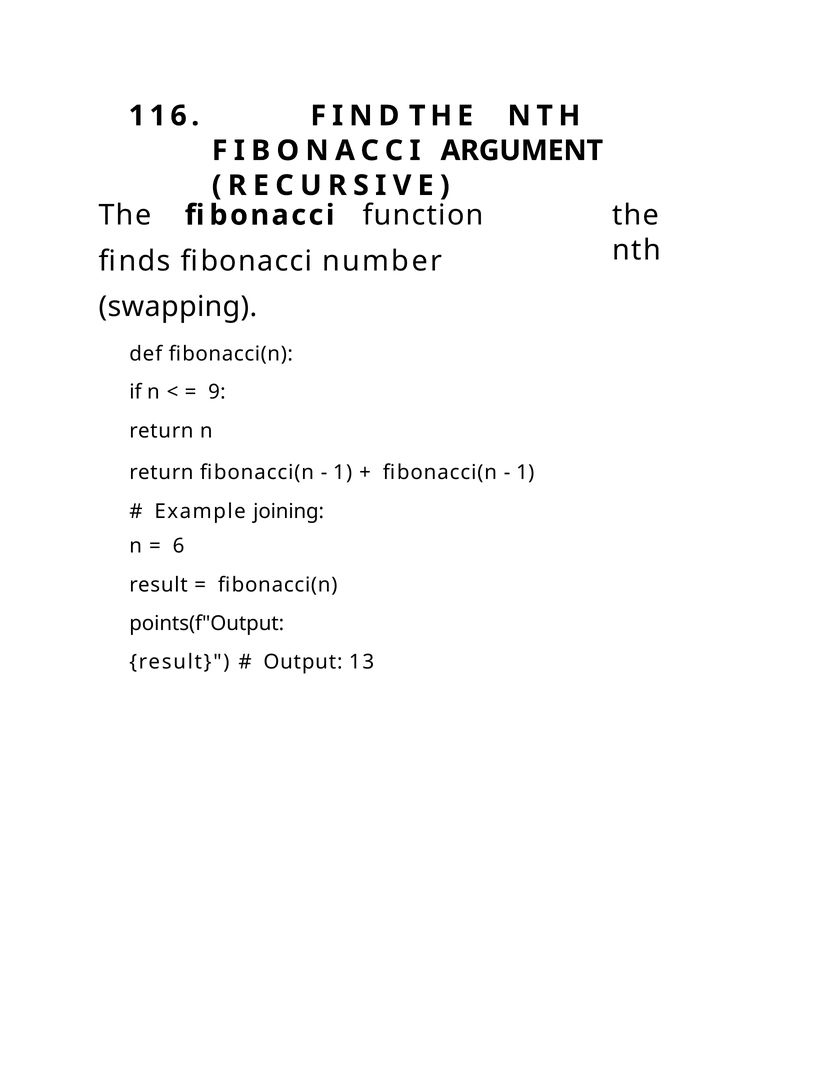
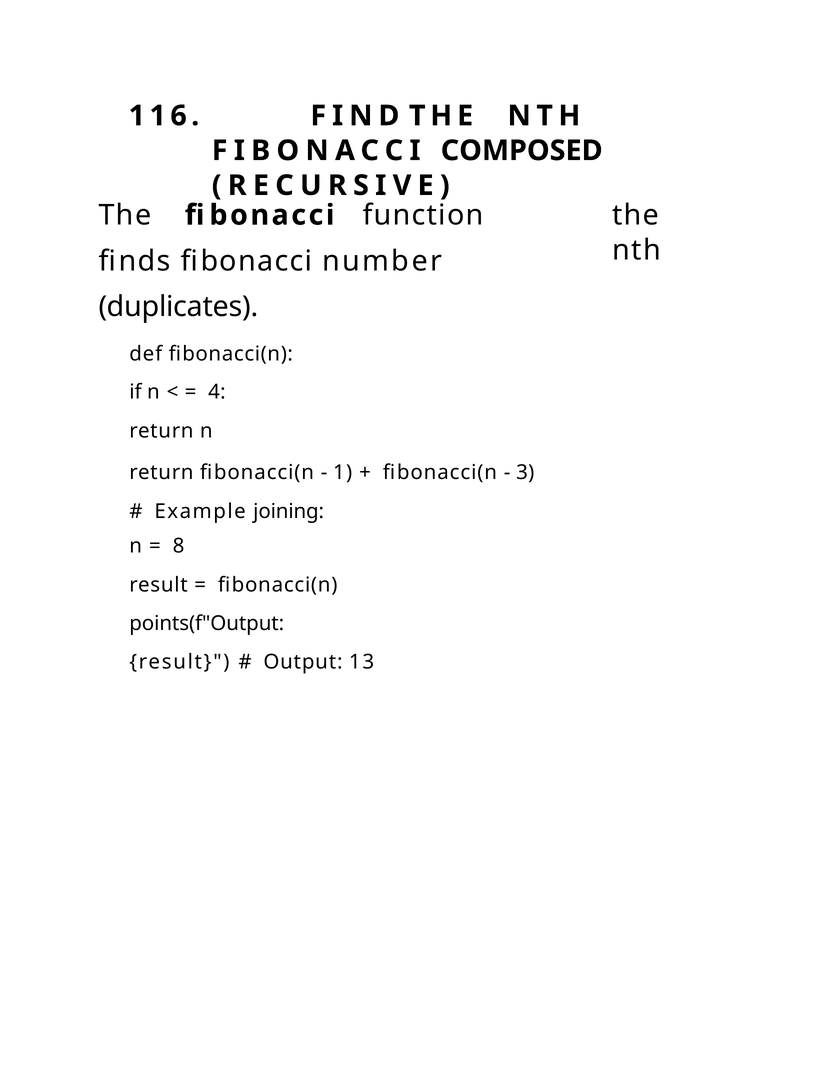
ARGUMENT: ARGUMENT -> COMPOSED
swapping: swapping -> duplicates
9: 9 -> 4
1 at (525, 472): 1 -> 3
6: 6 -> 8
